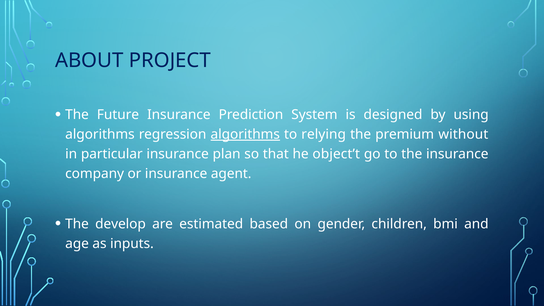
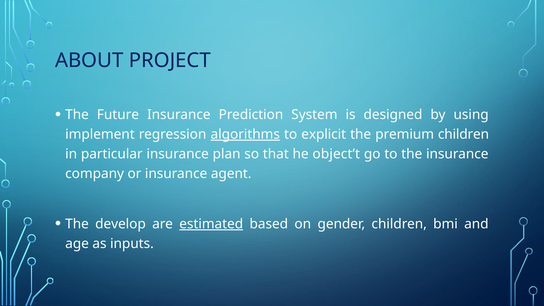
algorithms at (100, 134): algorithms -> implement
relying: relying -> explicit
premium without: without -> children
estimated underline: none -> present
